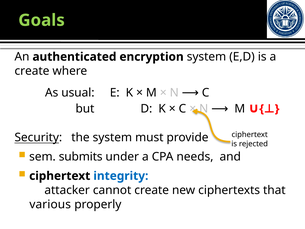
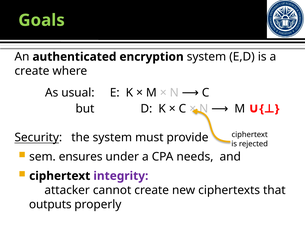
submits: submits -> ensures
integrity colour: blue -> purple
various: various -> outputs
